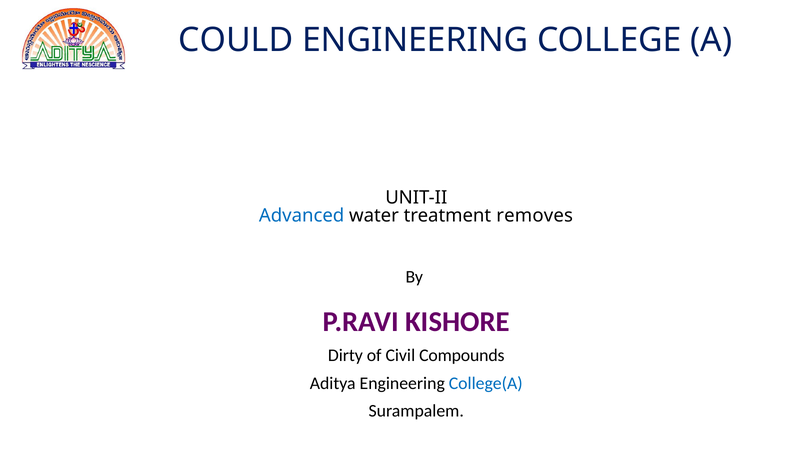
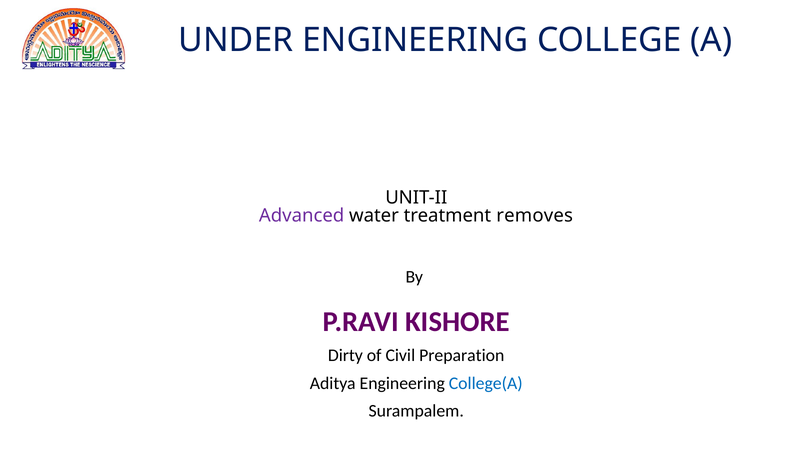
COULD: COULD -> UNDER
Advanced colour: blue -> purple
Compounds: Compounds -> Preparation
